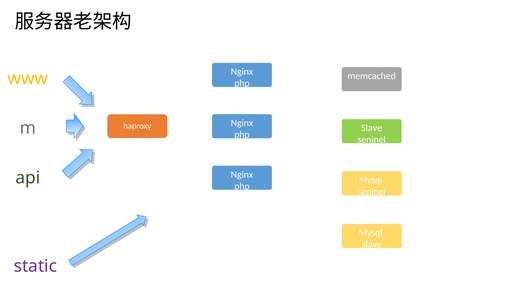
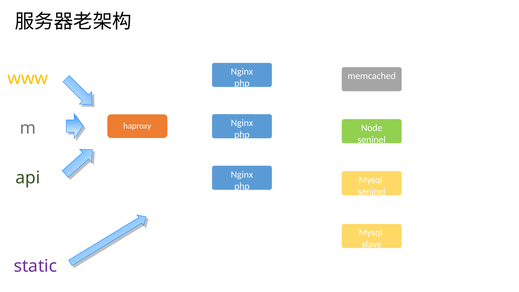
Slave at (372, 128): Slave -> Node
